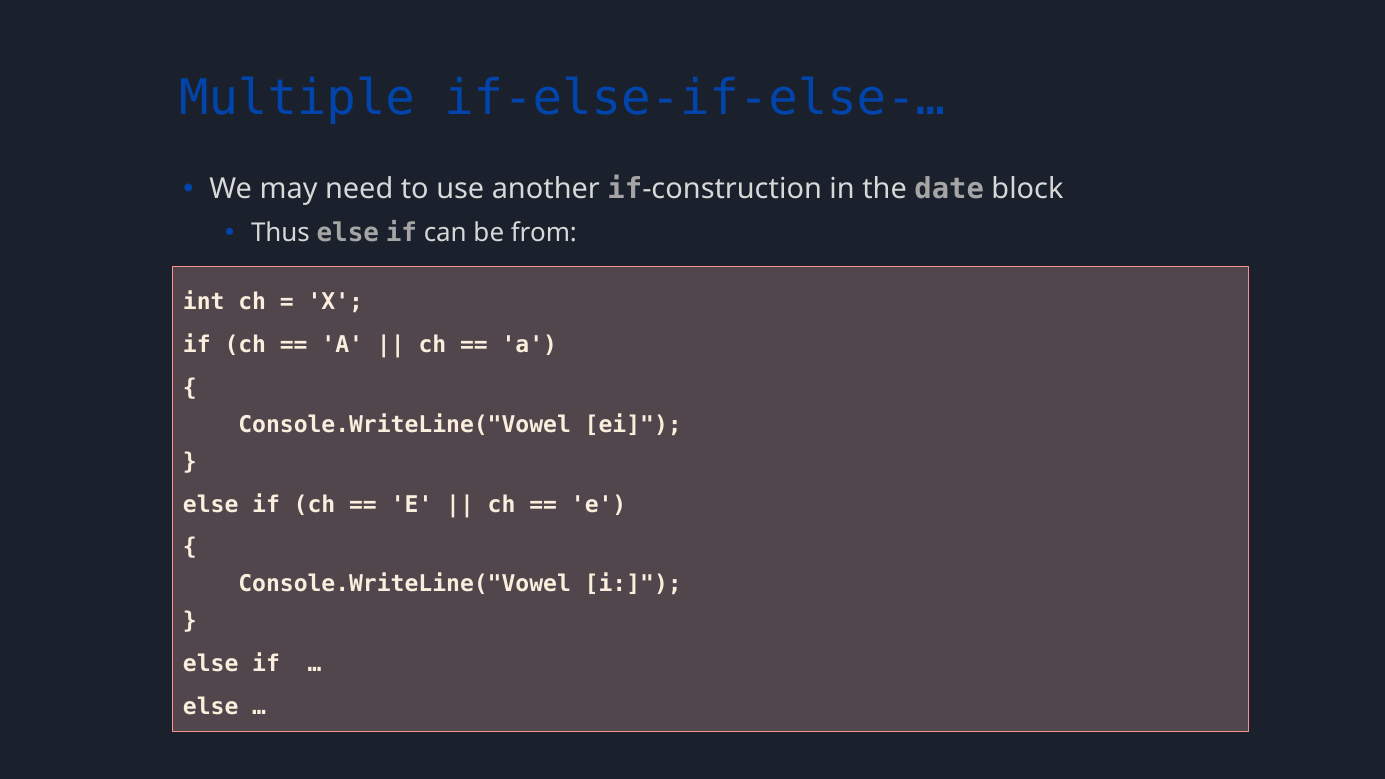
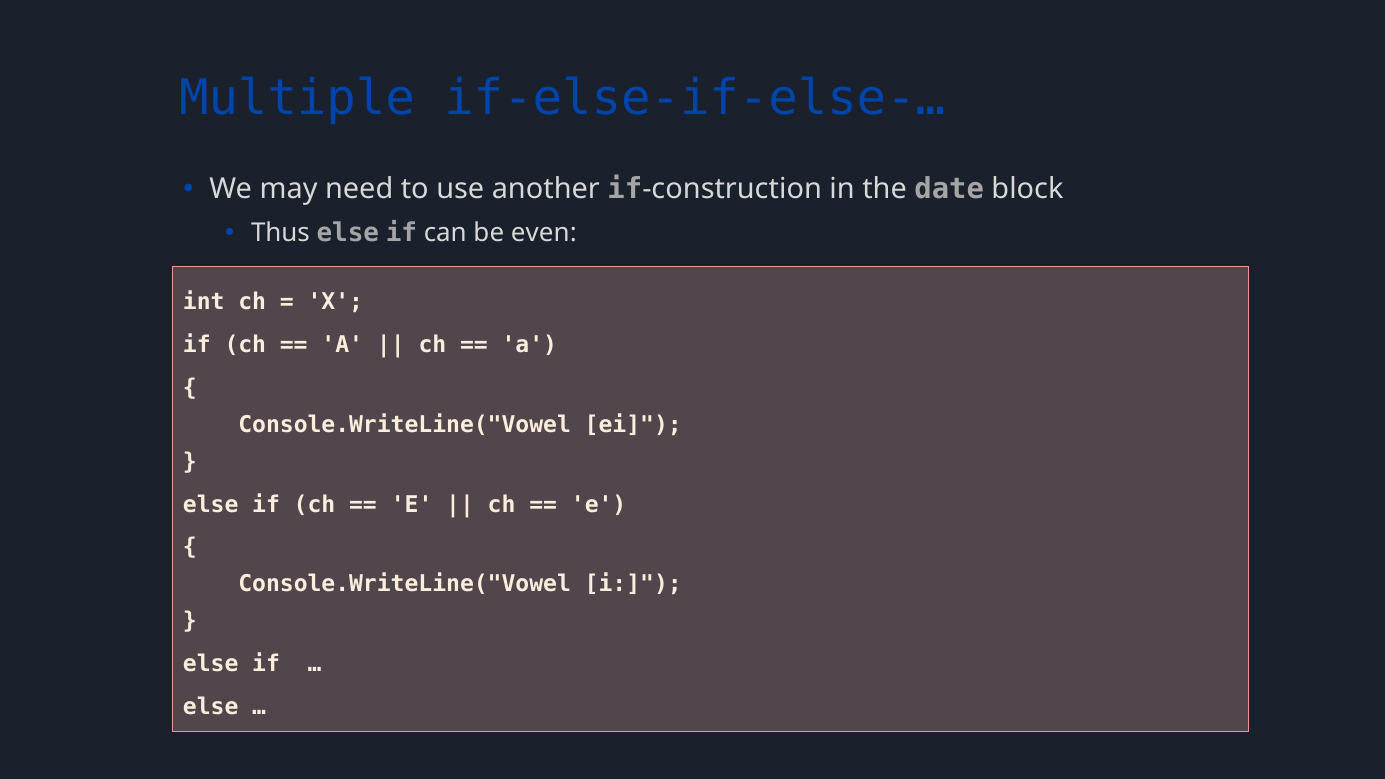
from: from -> even
